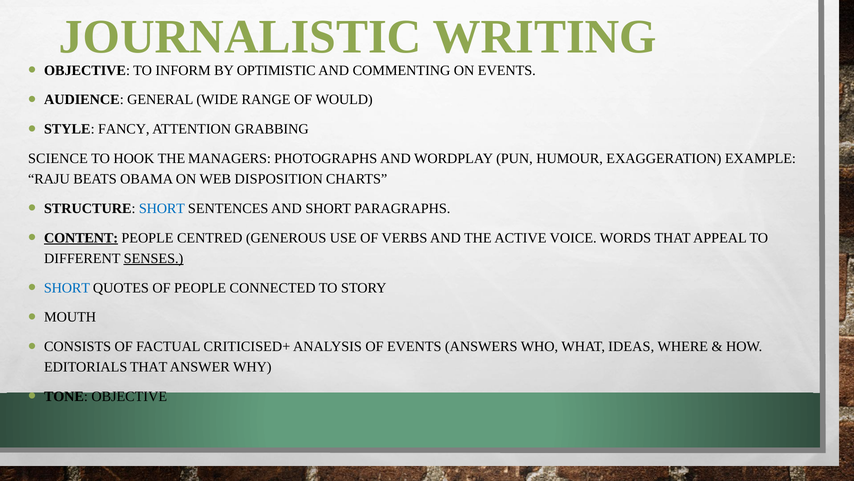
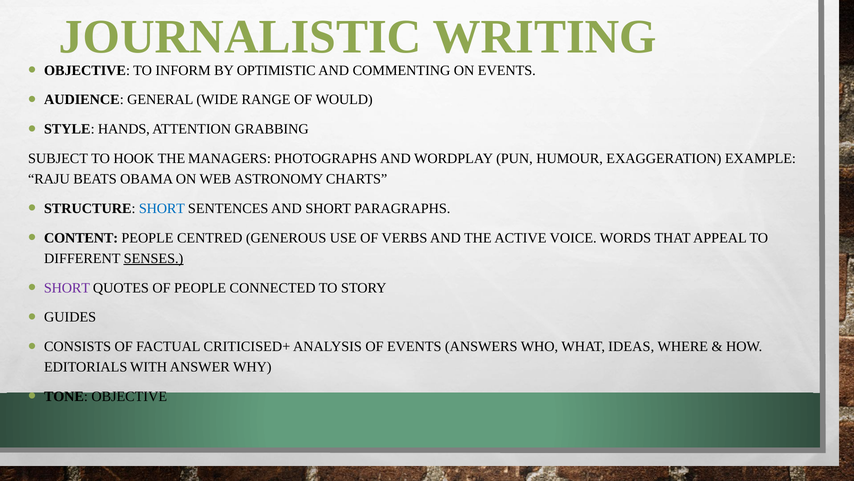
FANCY: FANCY -> HANDS
SCIENCE: SCIENCE -> SUBJECT
DISPOSITION: DISPOSITION -> ASTRONOMY
CONTENT underline: present -> none
SHORT at (67, 287) colour: blue -> purple
MOUTH: MOUTH -> GUIDES
EDITORIALS THAT: THAT -> WITH
